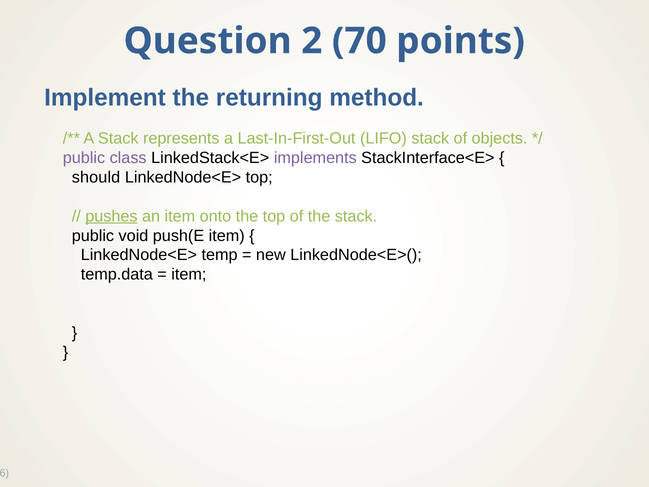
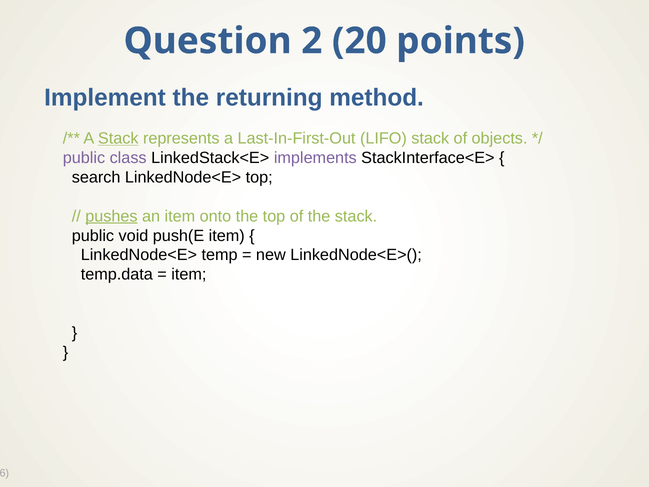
70: 70 -> 20
Stack at (118, 138) underline: none -> present
should: should -> search
